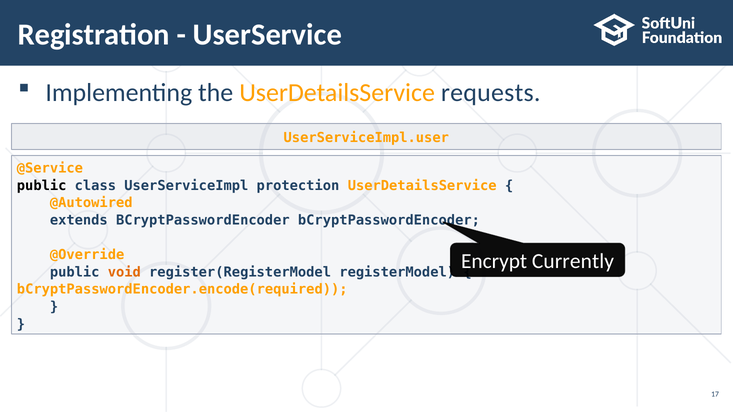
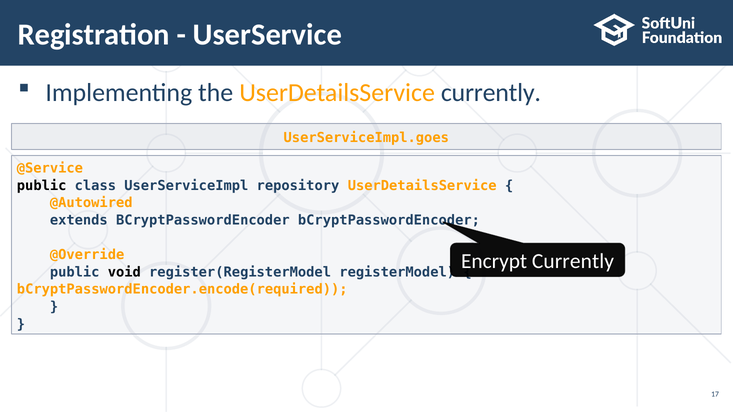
UserDetailsService requests: requests -> currently
UserServiceImpl.user: UserServiceImpl.user -> UserServiceImpl.goes
protection: protection -> repository
void colour: orange -> black
